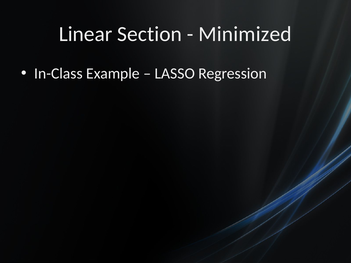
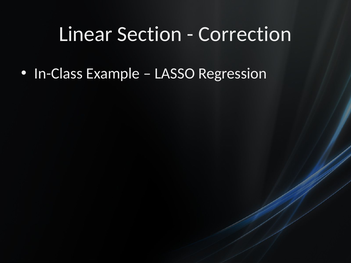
Minimized: Minimized -> Correction
